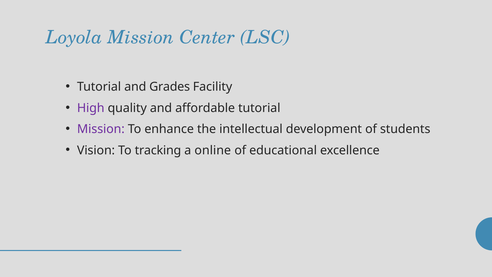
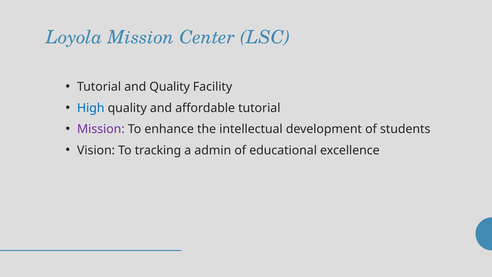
and Grades: Grades -> Quality
High colour: purple -> blue
online: online -> admin
